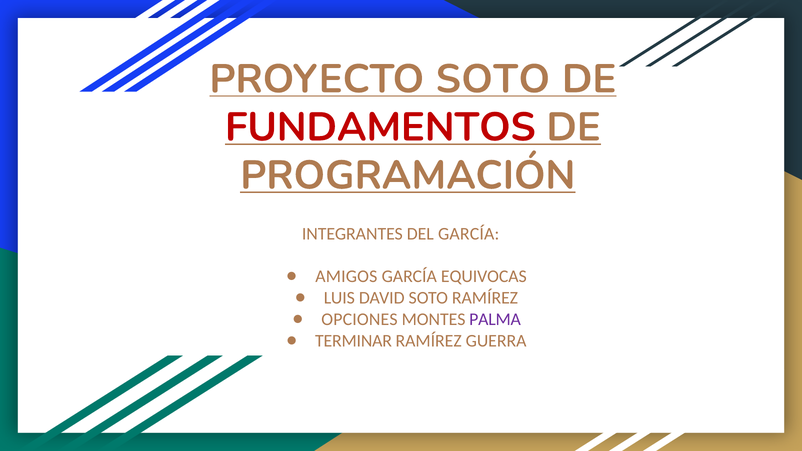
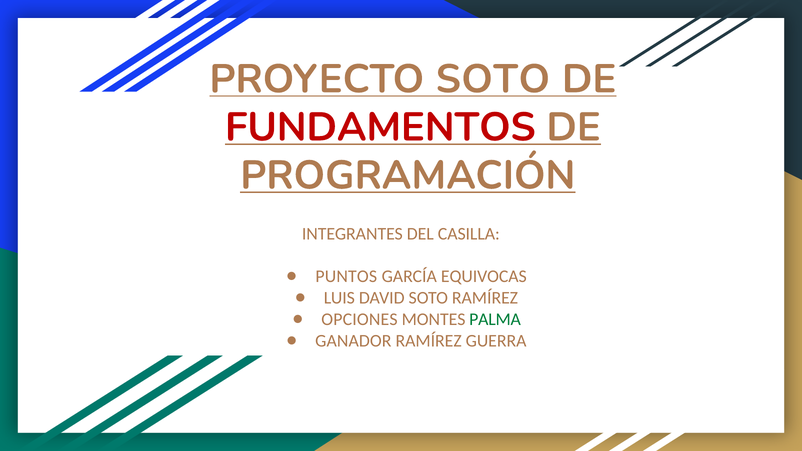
DEL GARCÍA: GARCÍA -> CASILLA
AMIGOS: AMIGOS -> PUNTOS
PALMA colour: purple -> green
TERMINAR: TERMINAR -> GANADOR
